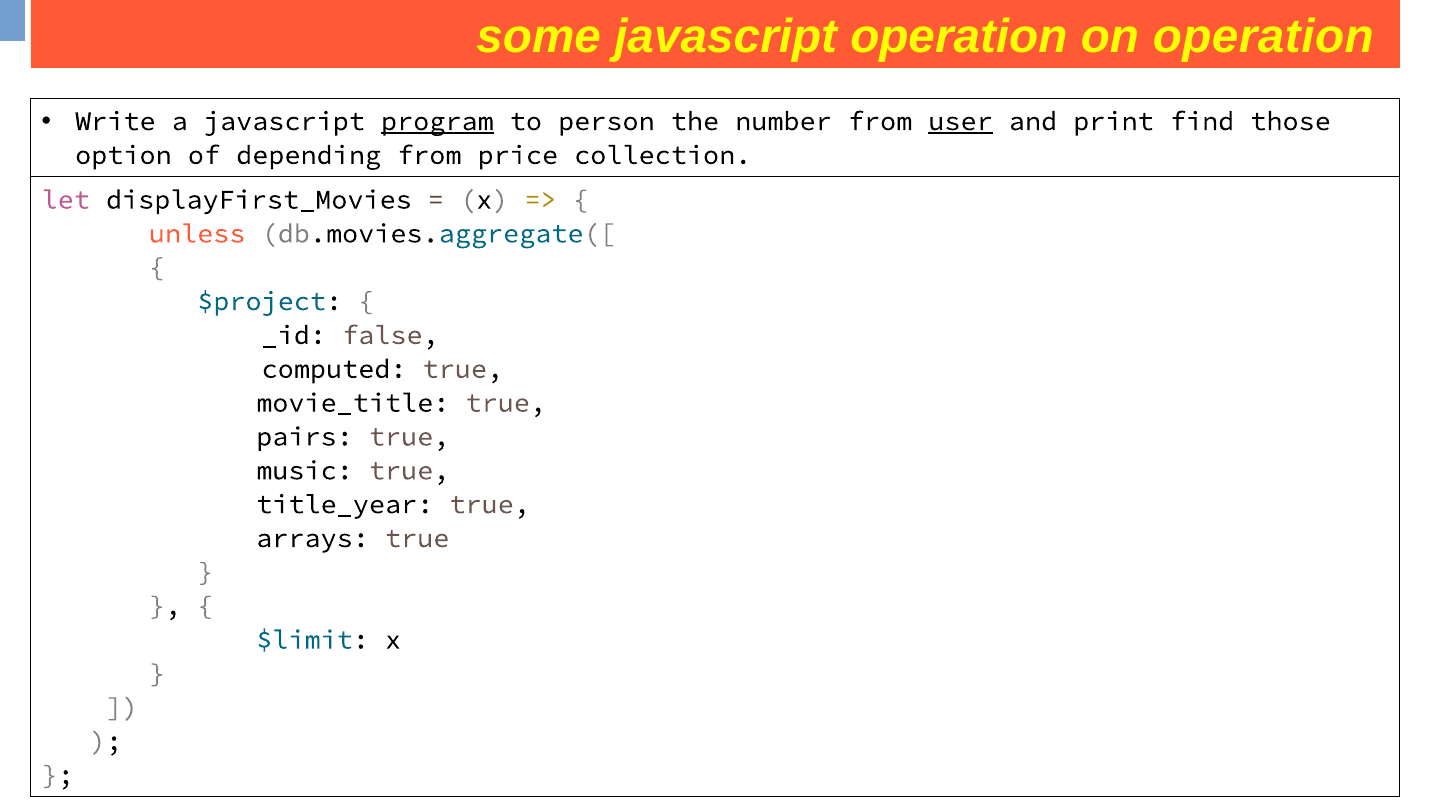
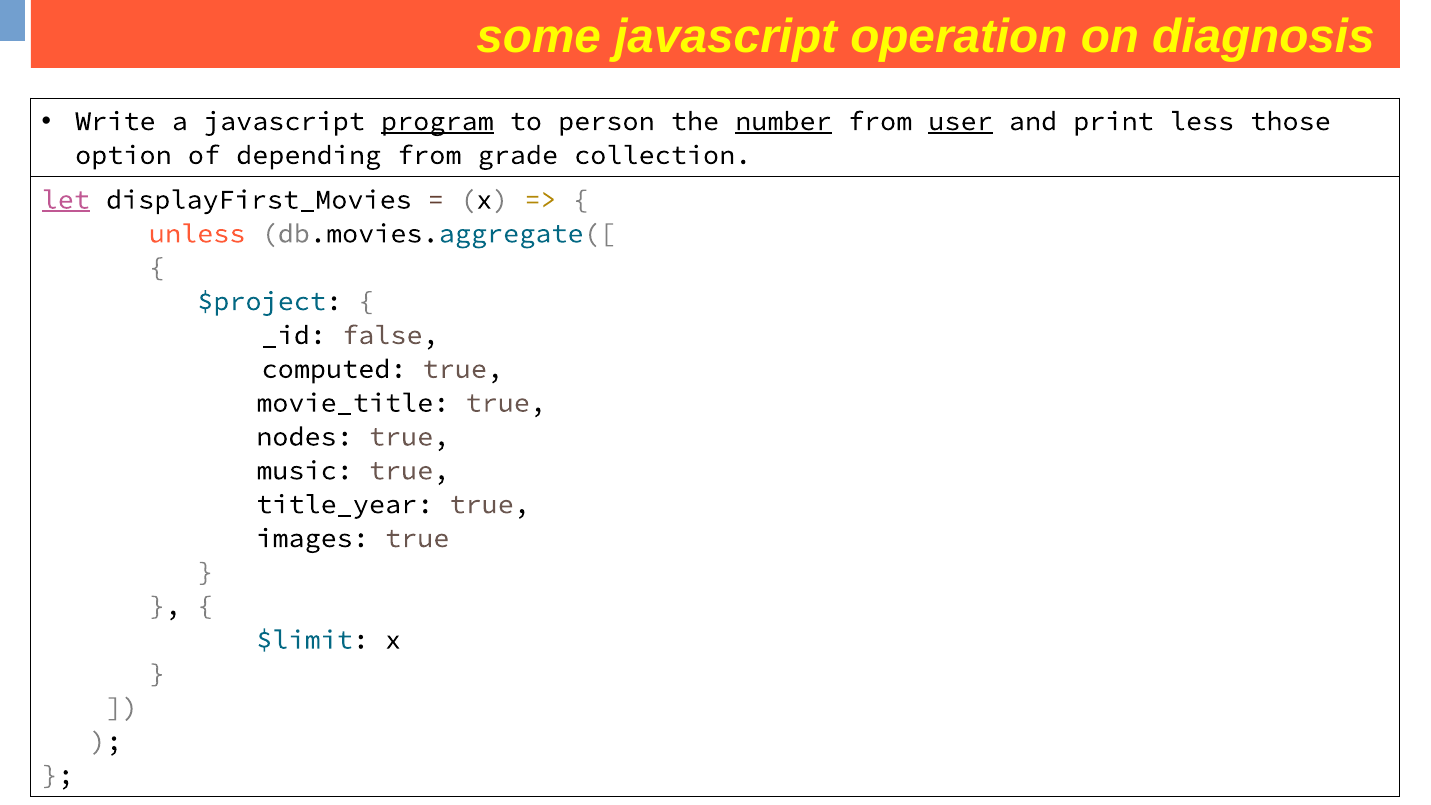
operation at (1263, 37): operation -> diagnosis
number underline: none -> present
find: find -> less
price: price -> grade
let underline: none -> present
pairs: pairs -> nodes
arrays: arrays -> images
